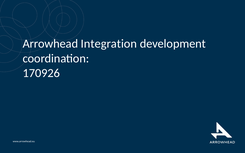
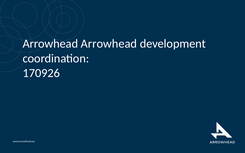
Arrowhead Integration: Integration -> Arrowhead
